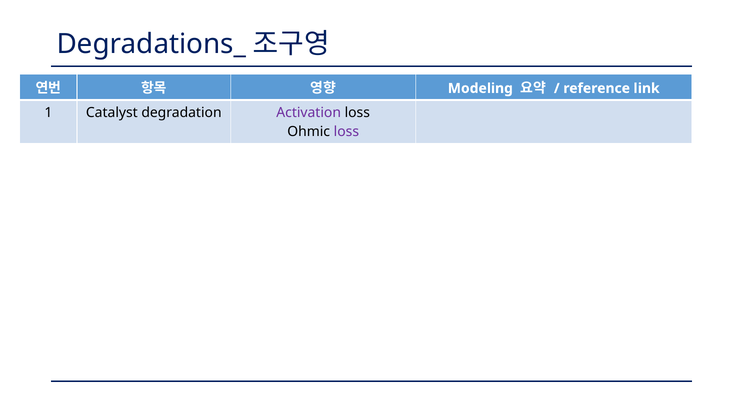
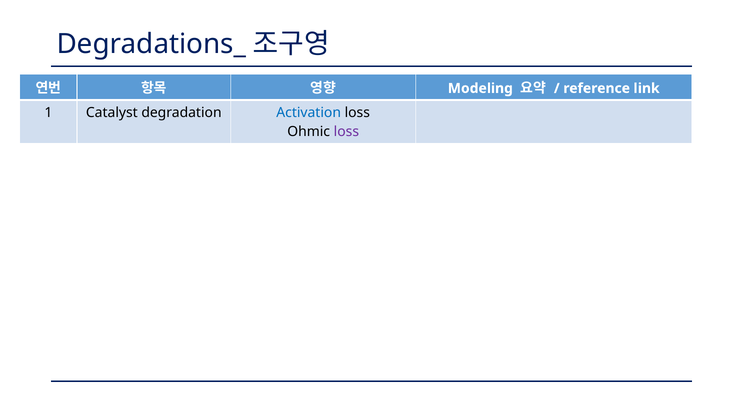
Activation colour: purple -> blue
